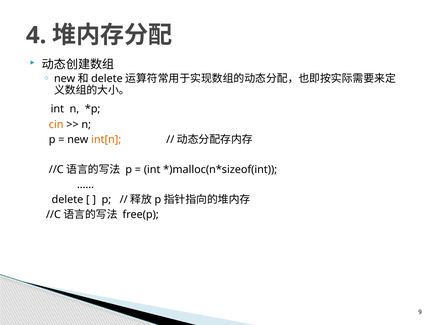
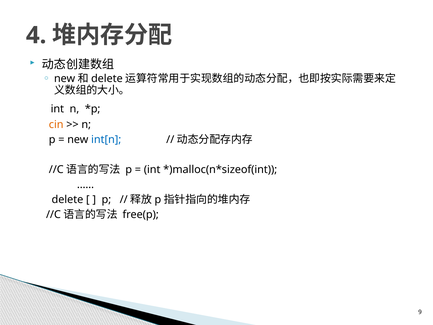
int[n colour: orange -> blue
